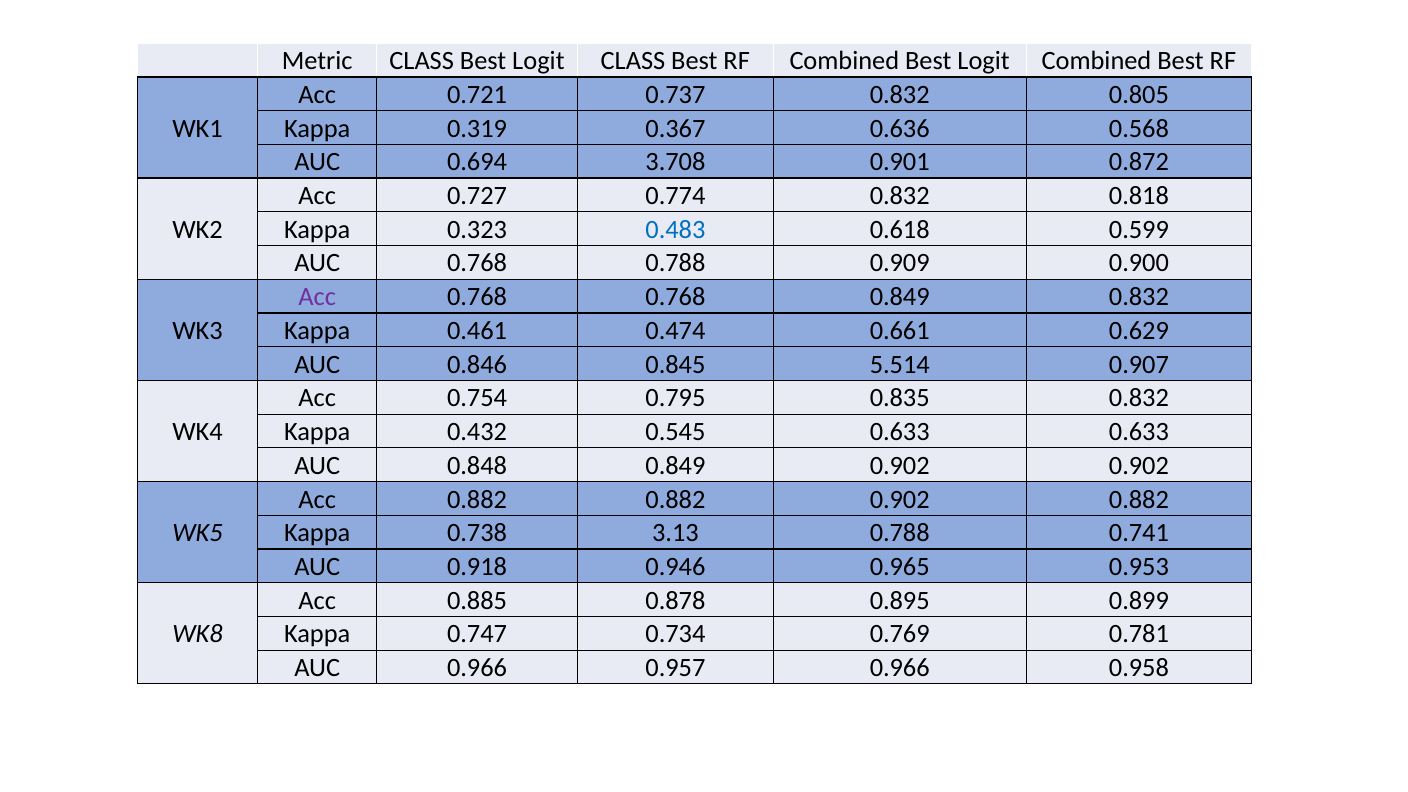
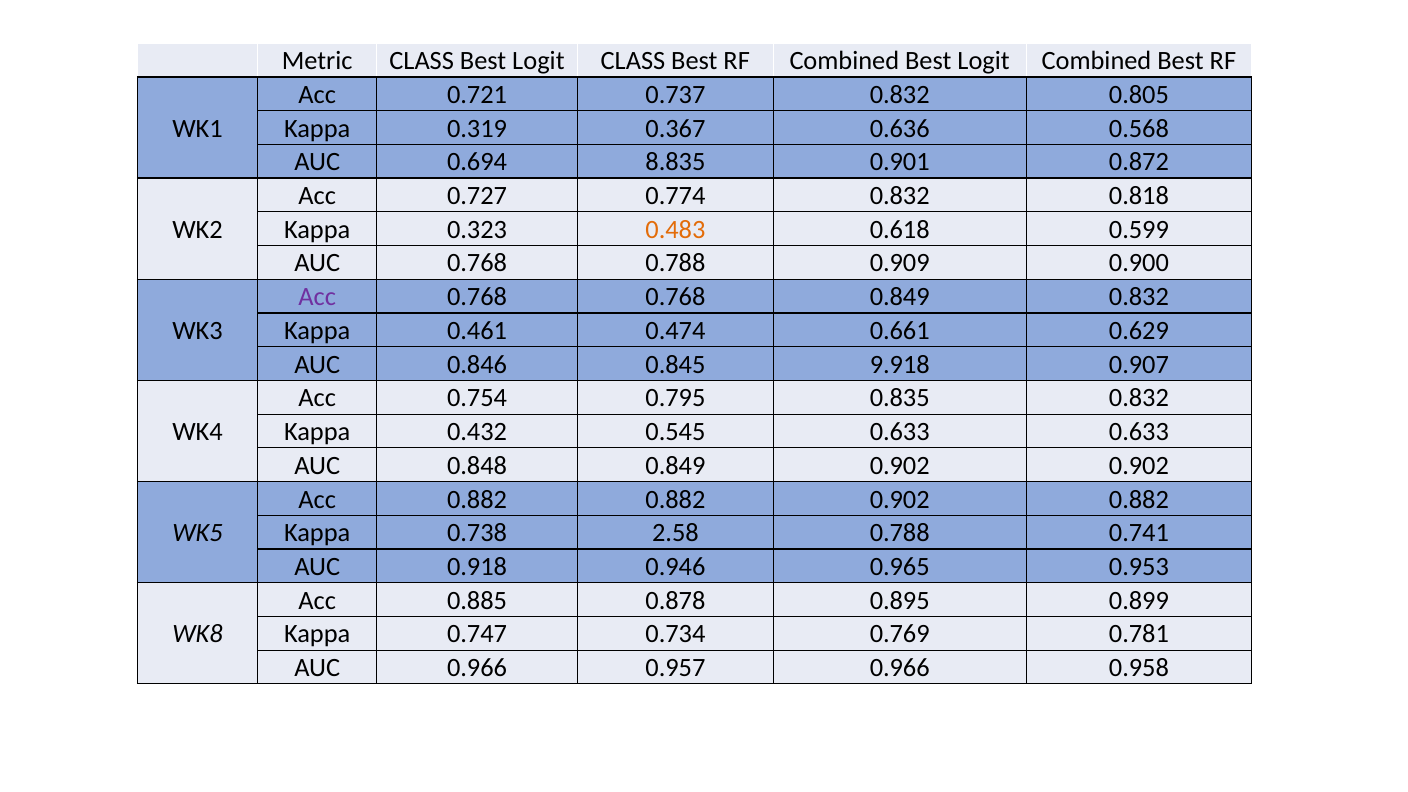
3.708: 3.708 -> 8.835
0.483 colour: blue -> orange
5.514: 5.514 -> 9.918
3.13: 3.13 -> 2.58
